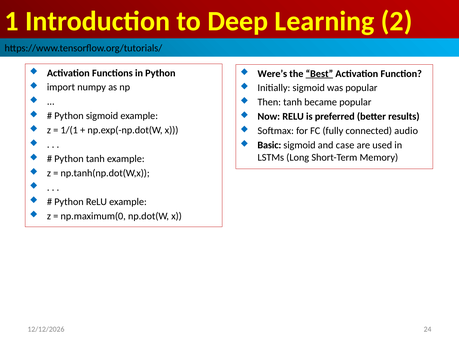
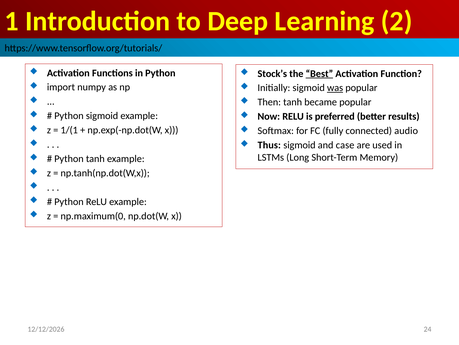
Were’s: Were’s -> Stock’s
was underline: none -> present
Basic: Basic -> Thus
